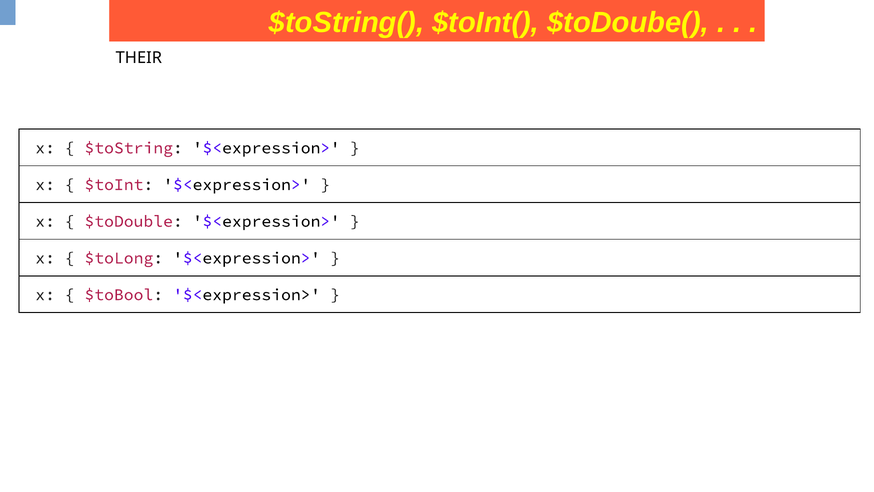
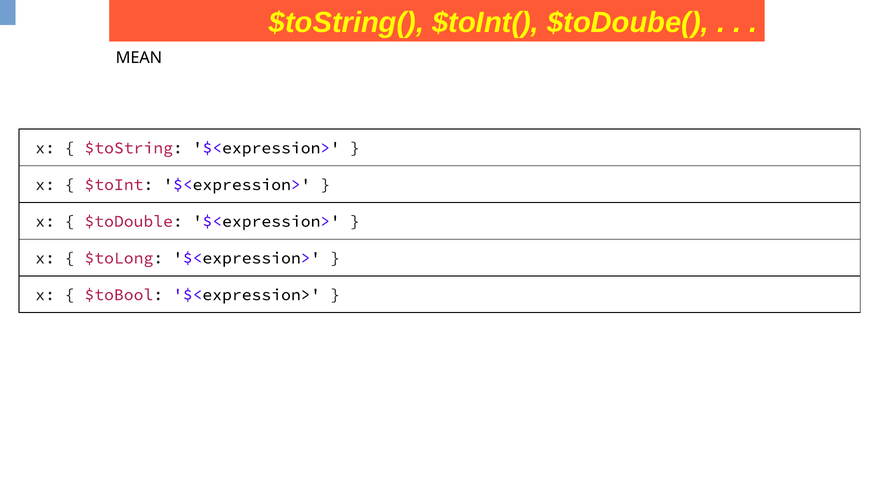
THEIR: THEIR -> MEAN
